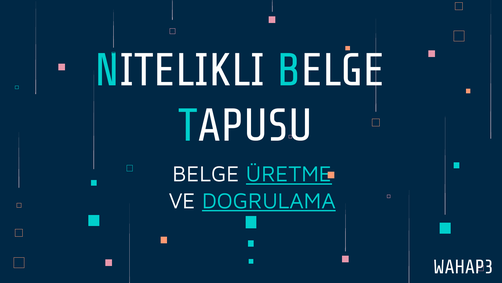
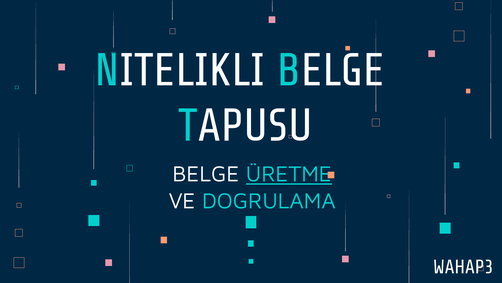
DOGRULAMA underline: present -> none
